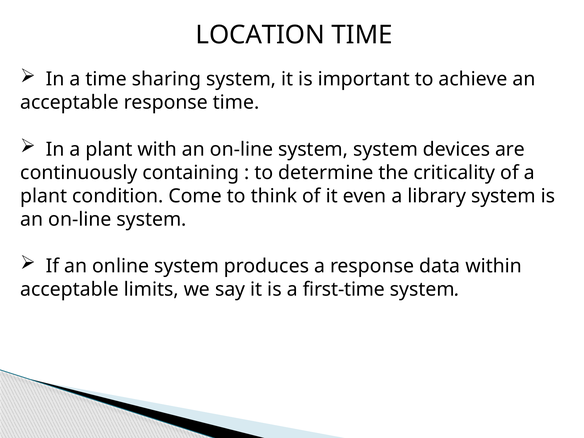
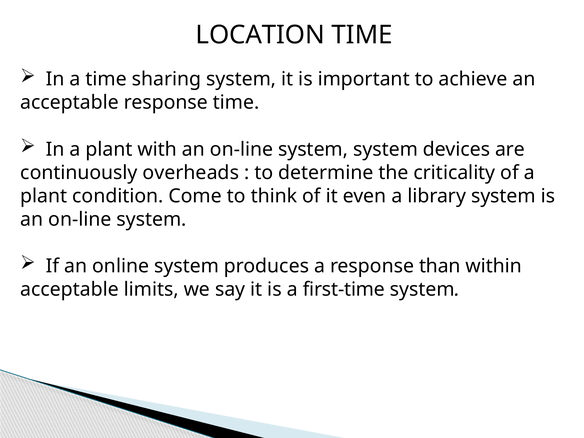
containing: containing -> overheads
data: data -> than
